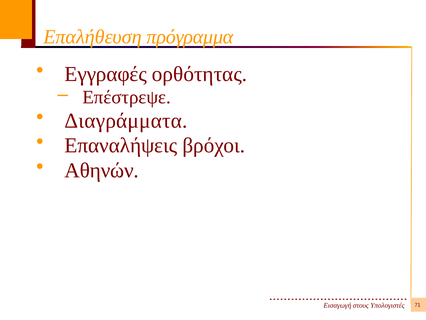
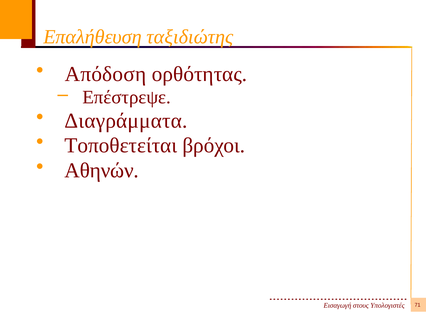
πρόγραμμα: πρόγραμμα -> ταξιδιώτης
Εγγραφές: Εγγραφές -> Απόδοση
Επαναλήψεις: Επαναλήψεις -> Τοποθετείται
